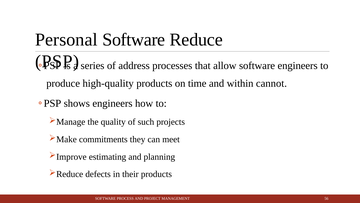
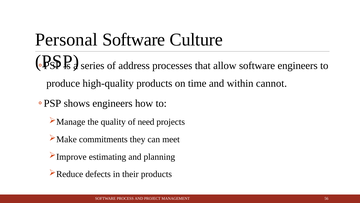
Reduce: Reduce -> Culture
such: such -> need
